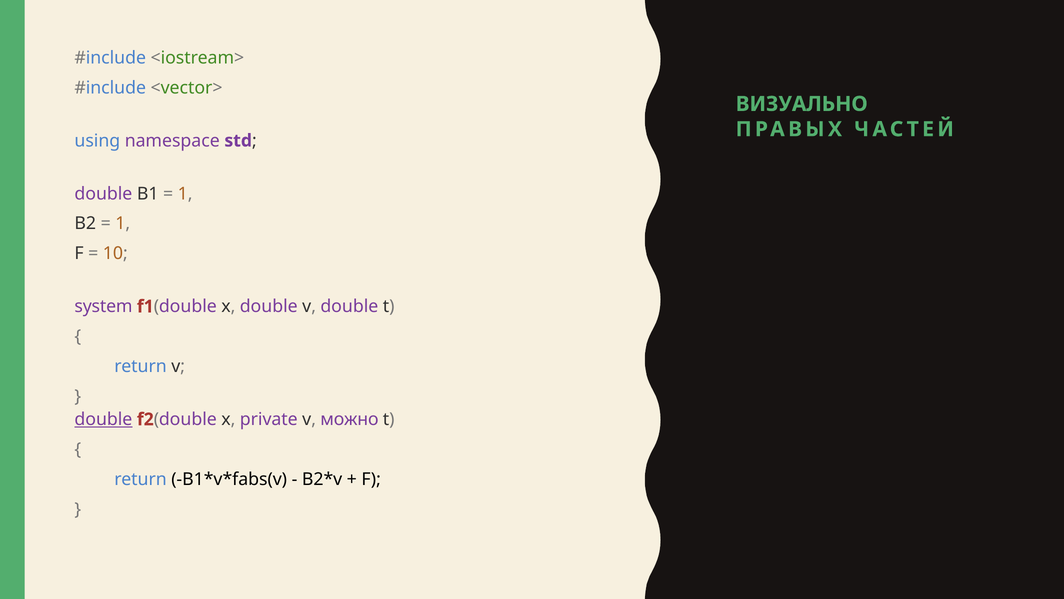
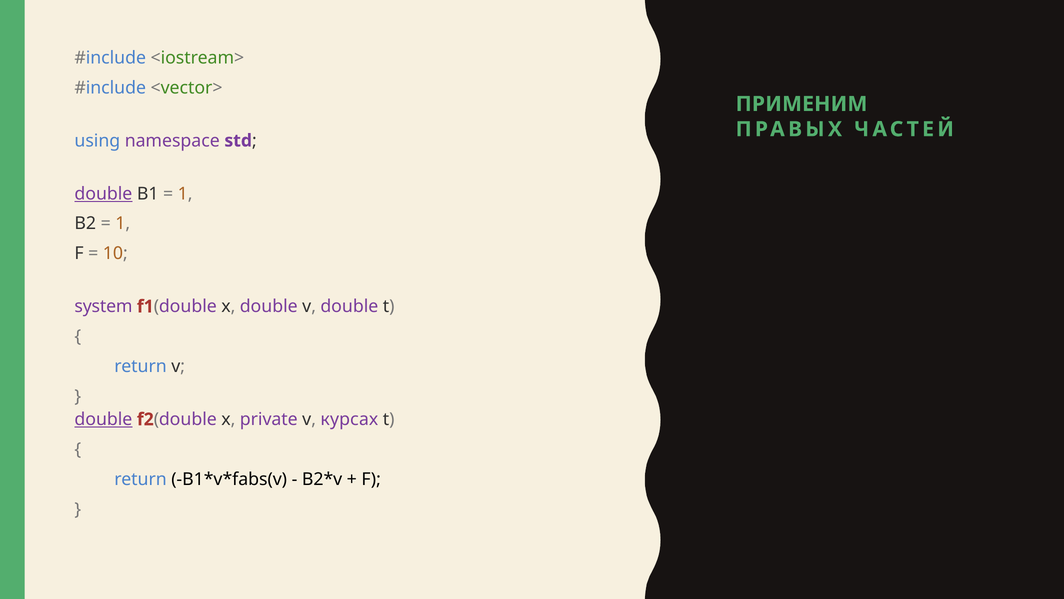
ВИЗУАЛЬНО: ВИЗУАЛЬНО -> ПРИМЕНИМ
double at (103, 193) underline: none -> present
можно: можно -> курсах
